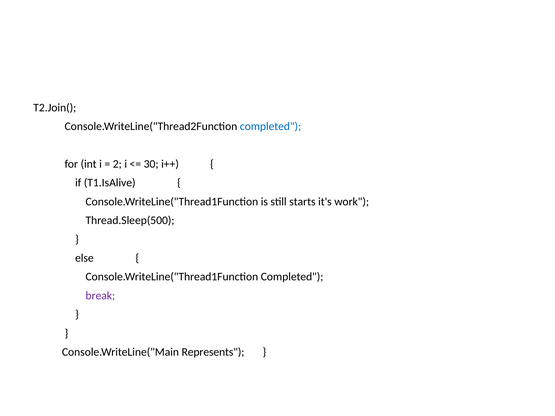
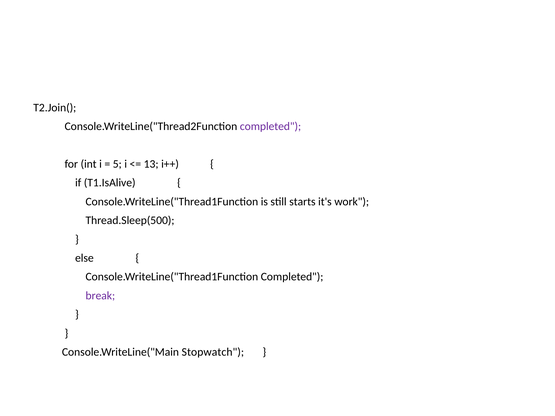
completed at (271, 126) colour: blue -> purple
2: 2 -> 5
30: 30 -> 13
Represents: Represents -> Stopwatch
